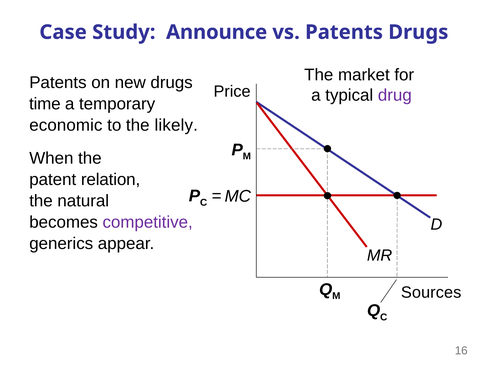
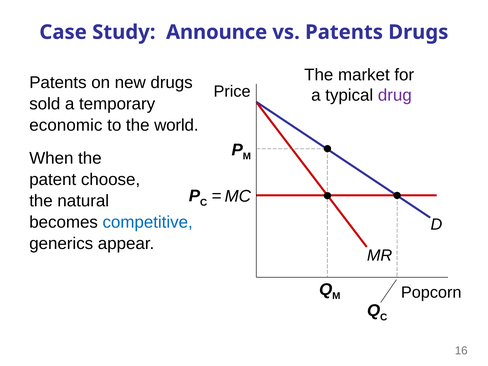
time: time -> sold
likely: likely -> world
relation: relation -> choose
competitive colour: purple -> blue
Sources: Sources -> Popcorn
